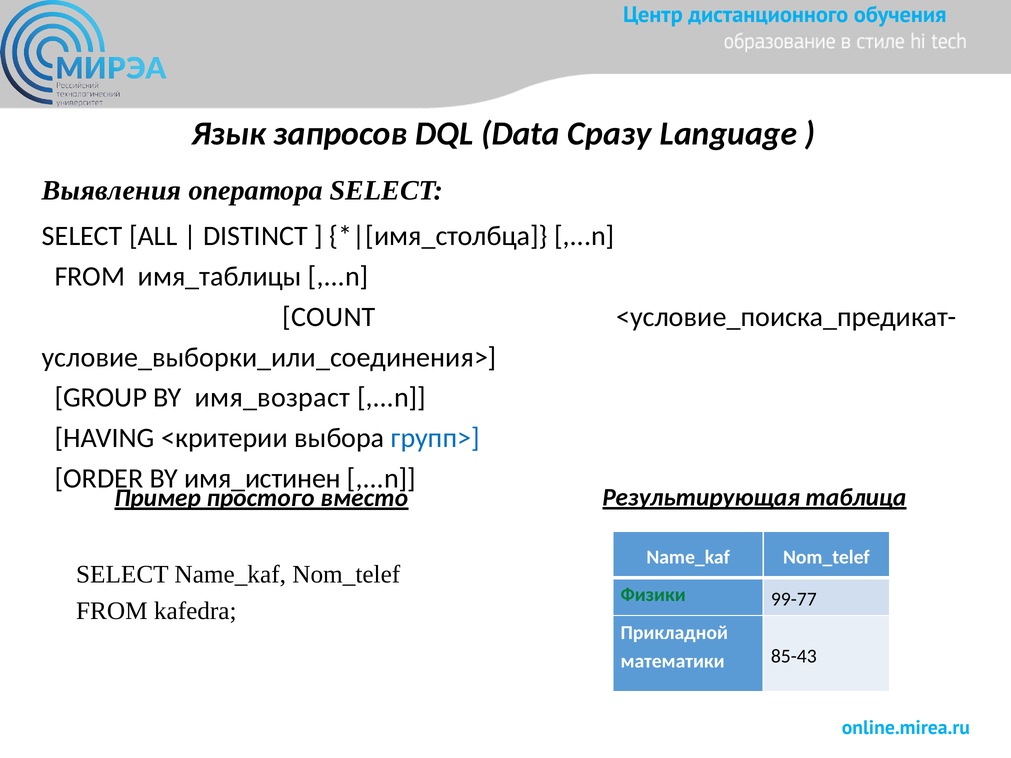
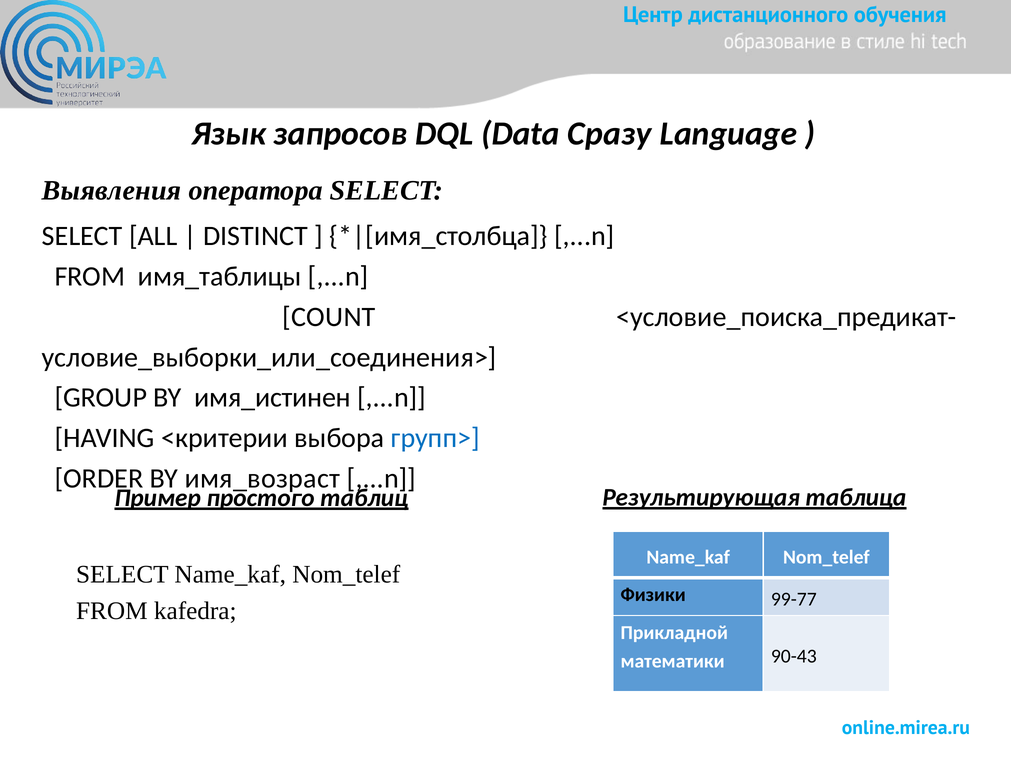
имя_возраст: имя_возраст -> имя_истинен
имя_истинен: имя_истинен -> имя_возраст
вместо: вместо -> таблиц
Физики colour: green -> black
85-43: 85-43 -> 90-43
